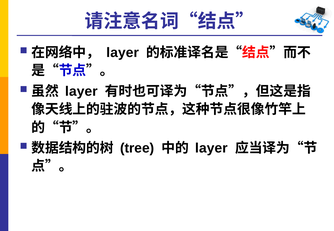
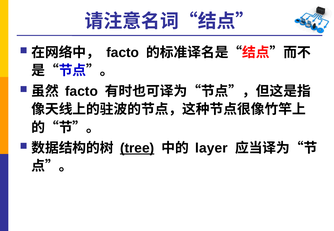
layer at (123, 53): layer -> facto
layer at (81, 91): layer -> facto
tree underline: none -> present
